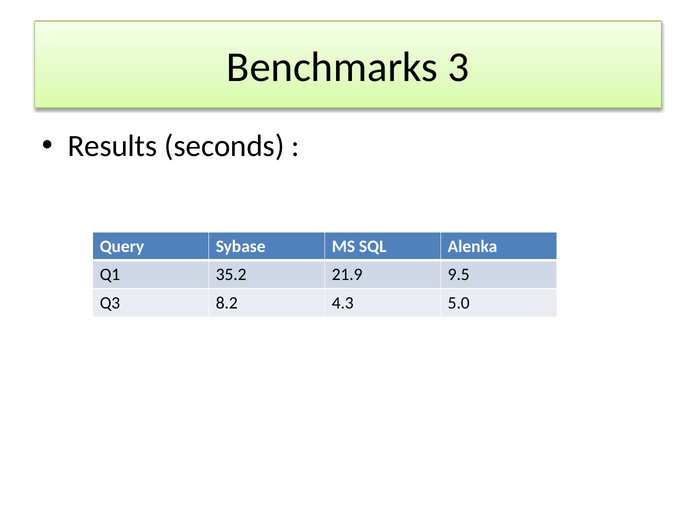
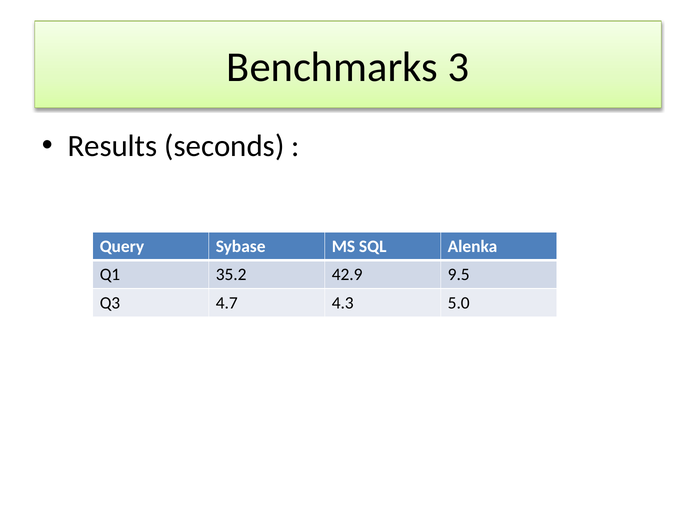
21.9: 21.9 -> 42.9
8.2: 8.2 -> 4.7
